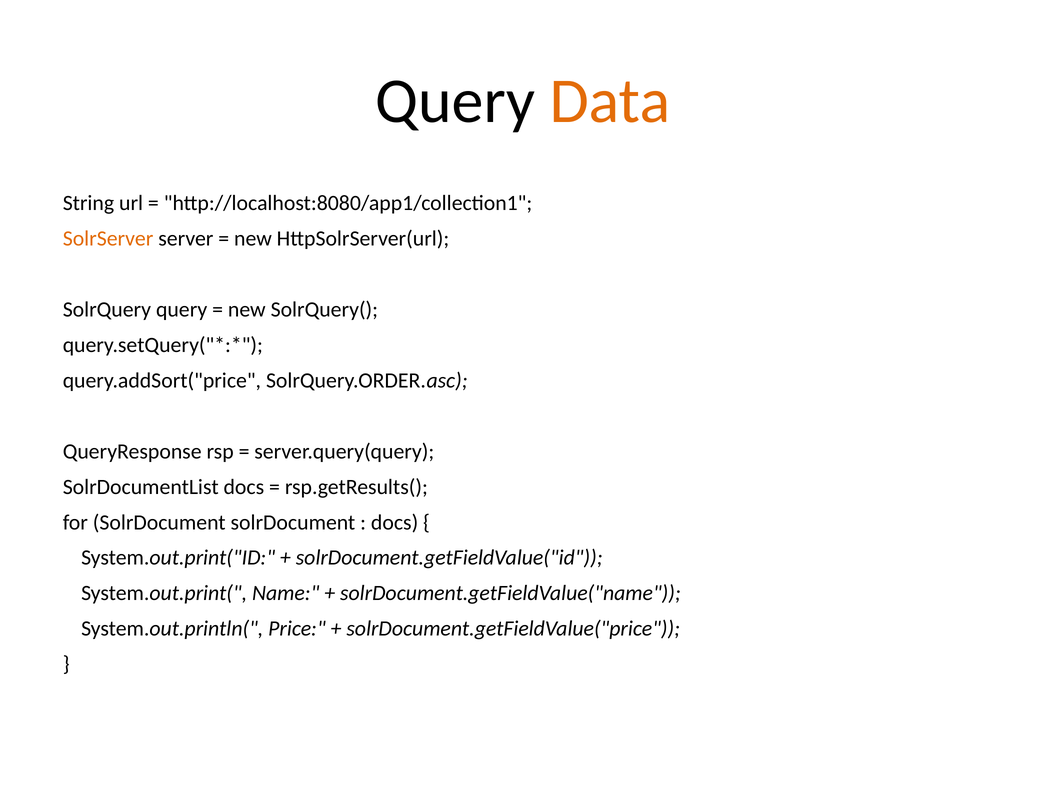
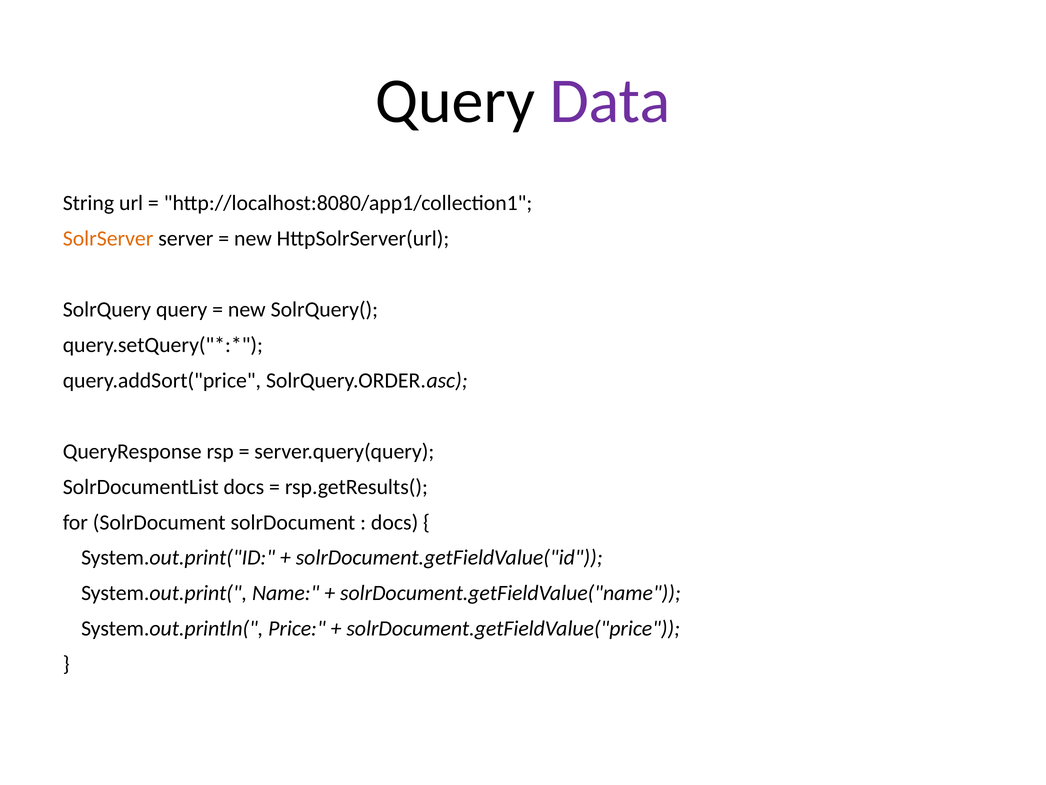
Data colour: orange -> purple
